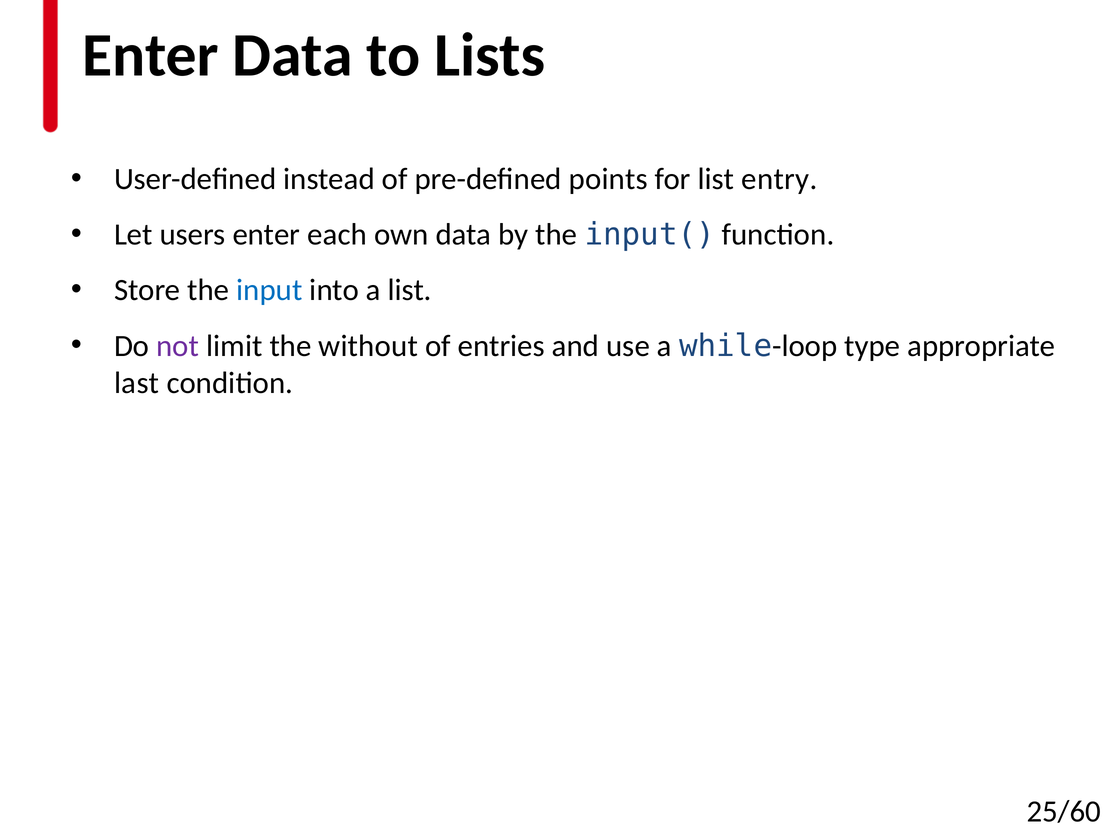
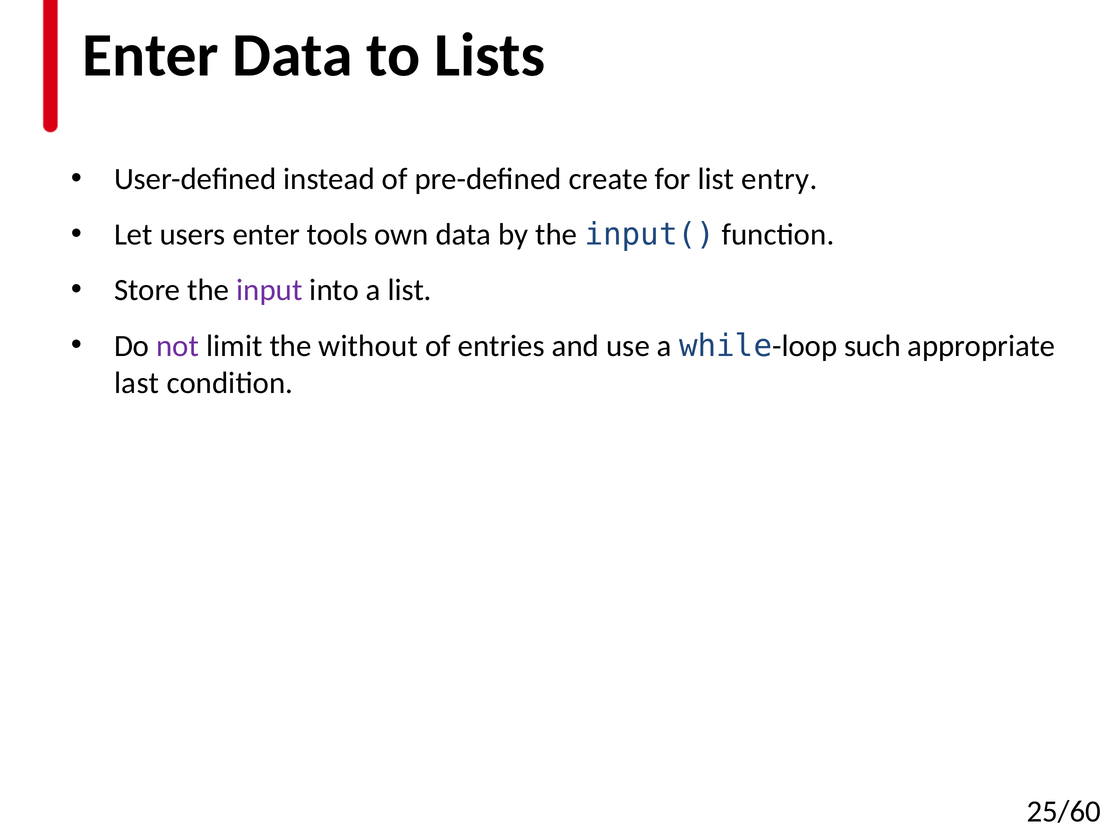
points: points -> create
each: each -> tools
input colour: blue -> purple
type: type -> such
